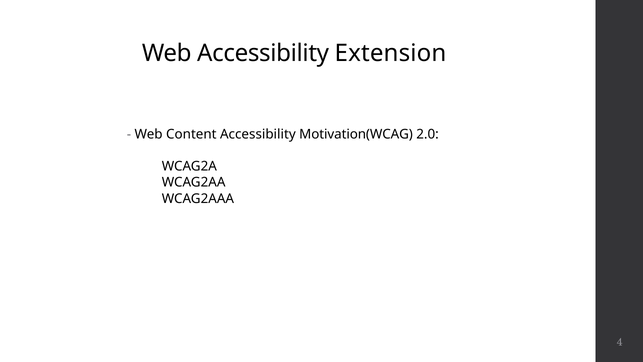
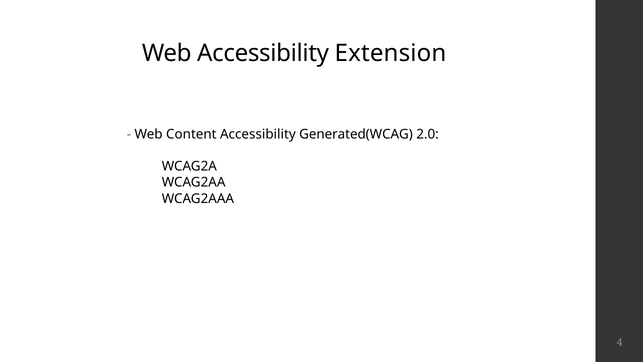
Motivation(WCAG: Motivation(WCAG -> Generated(WCAG
